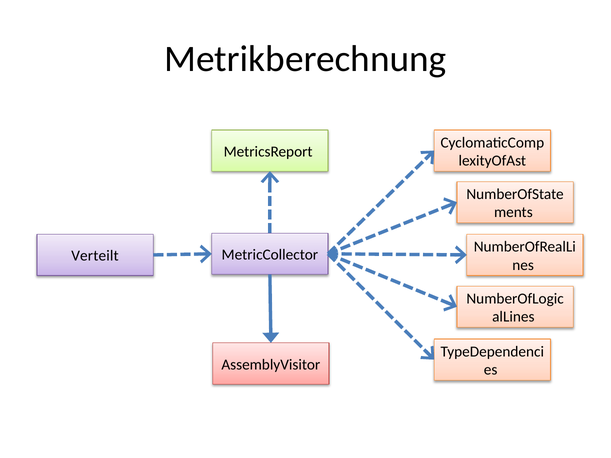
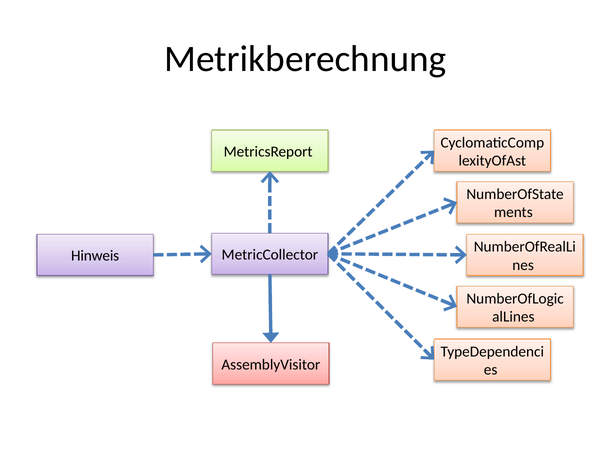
Verteilt: Verteilt -> Hinweis
